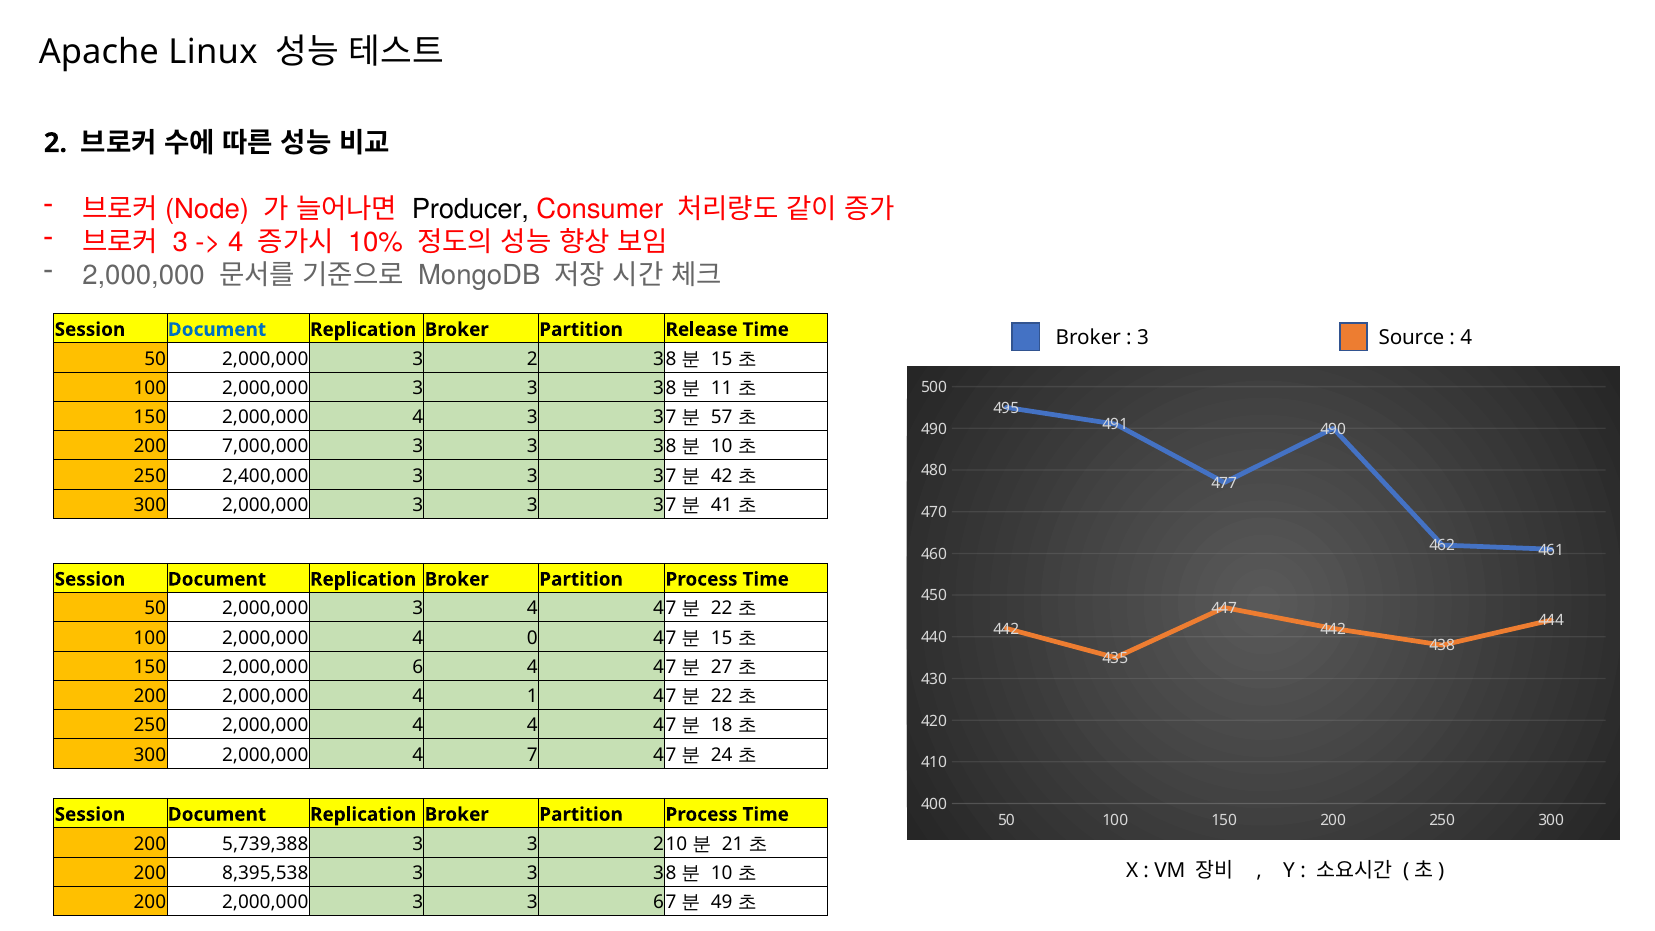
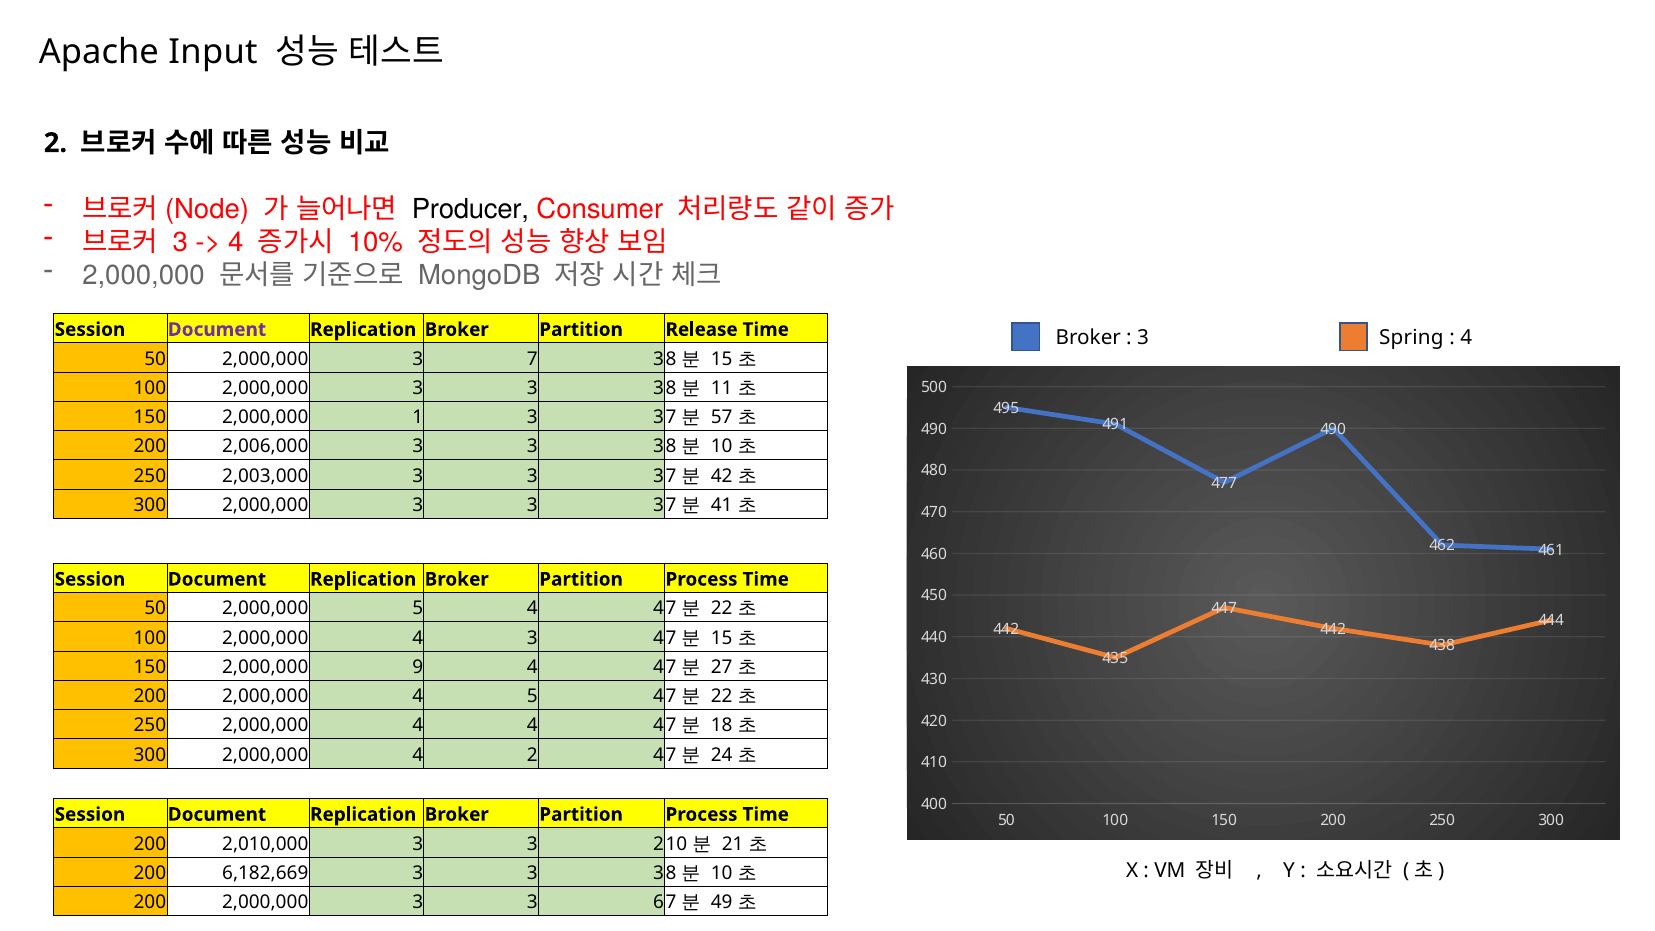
Linux: Linux -> Input
Document at (217, 330) colour: blue -> purple
Source: Source -> Spring
3 2: 2 -> 7
150 2,000,000 4: 4 -> 1
7,000,000: 7,000,000 -> 2,006,000
2,400,000: 2,400,000 -> 2,003,000
3 at (418, 609): 3 -> 5
4 0: 0 -> 3
6: 6 -> 9
4 1: 1 -> 5
4 7: 7 -> 2
5,739,388: 5,739,388 -> 2,010,000
8,395,538: 8,395,538 -> 6,182,669
